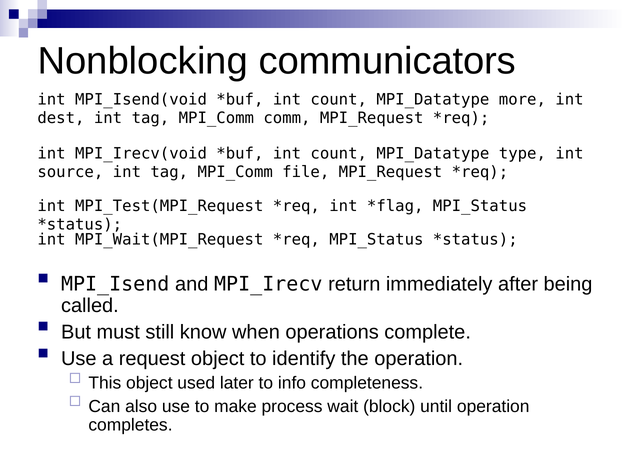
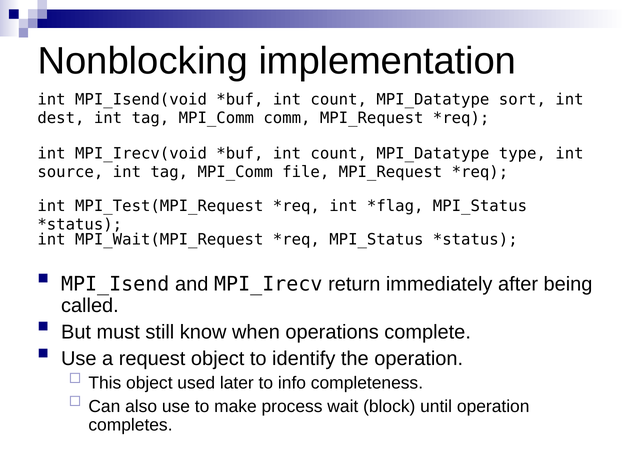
communicators: communicators -> implementation
more: more -> sort
